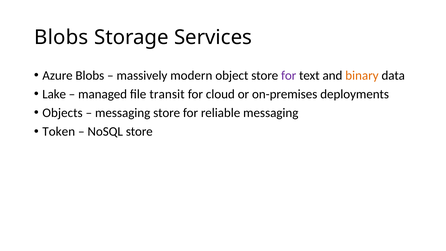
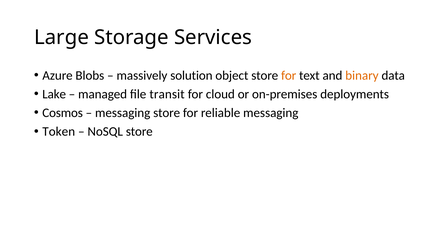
Blobs at (61, 37): Blobs -> Large
modern: modern -> solution
for at (289, 75) colour: purple -> orange
Objects: Objects -> Cosmos
